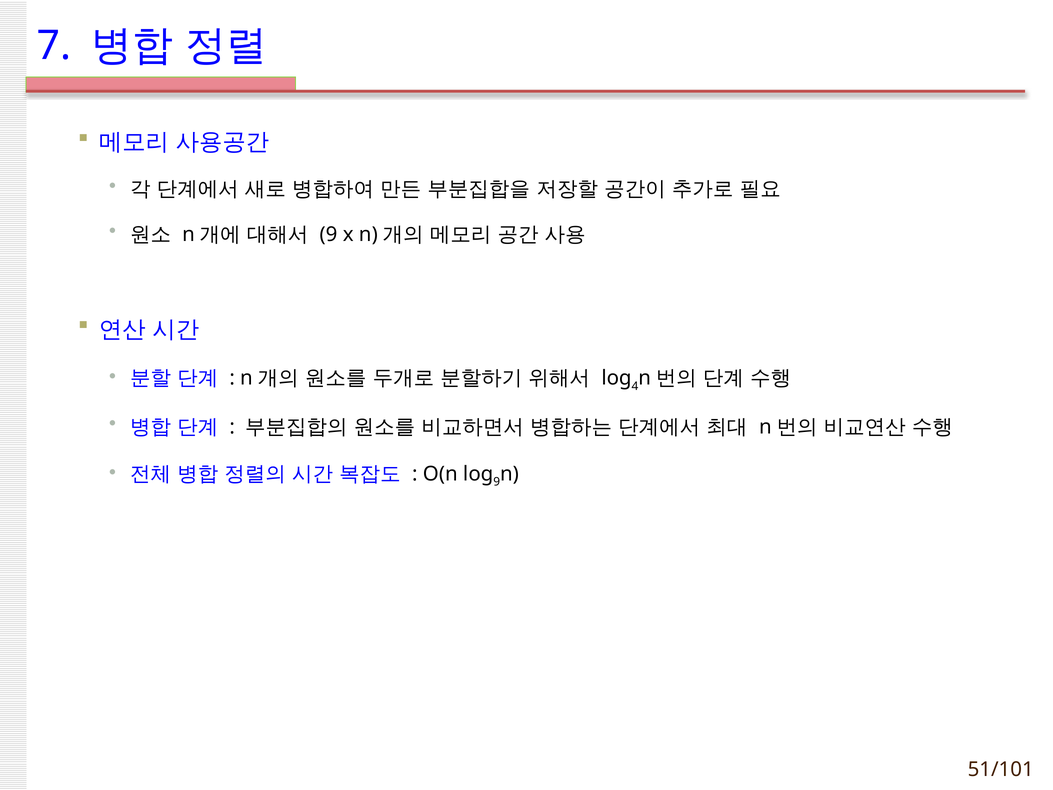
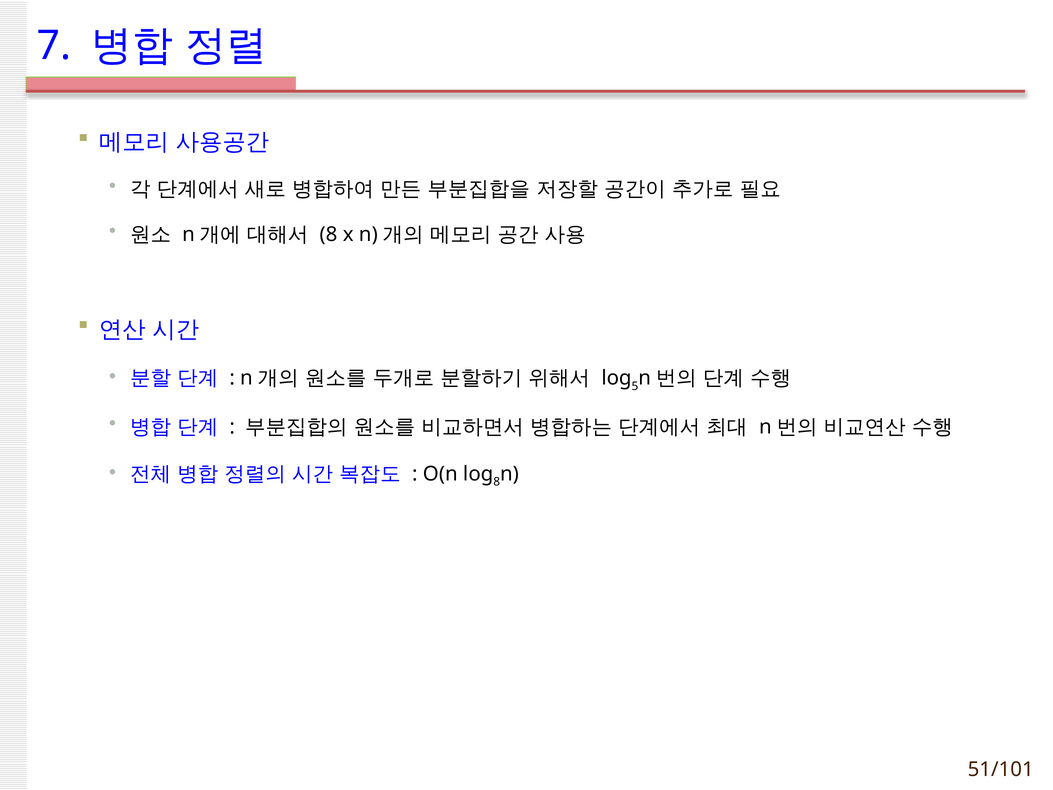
9 at (329, 234): 9 -> 8
4: 4 -> 5
9 at (497, 482): 9 -> 8
